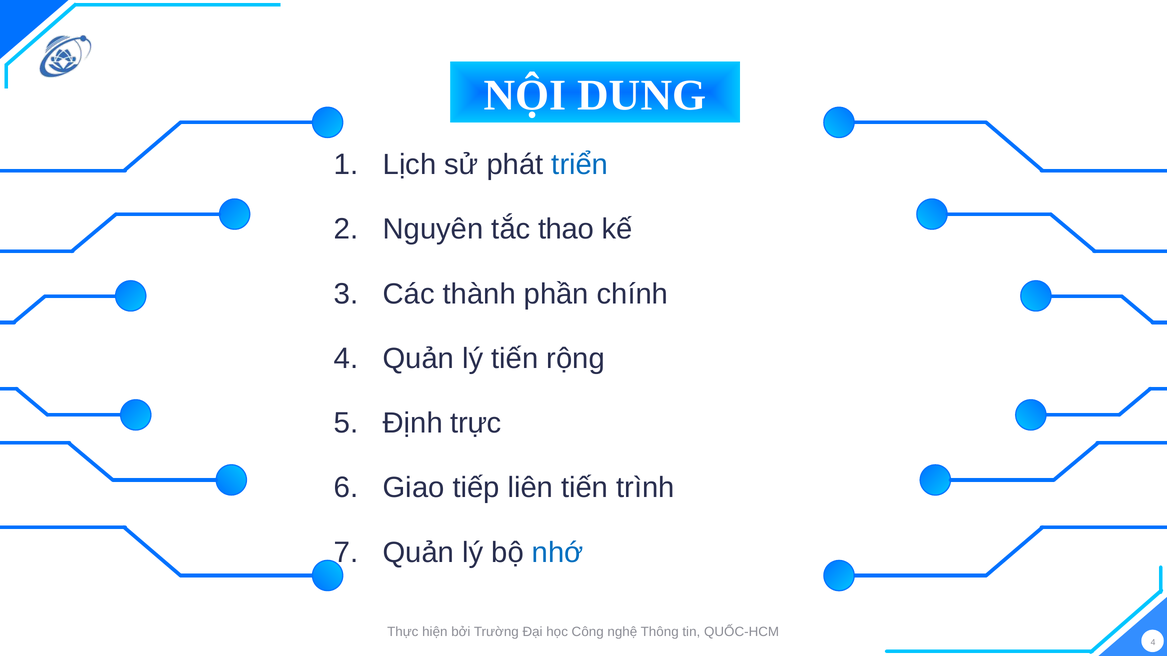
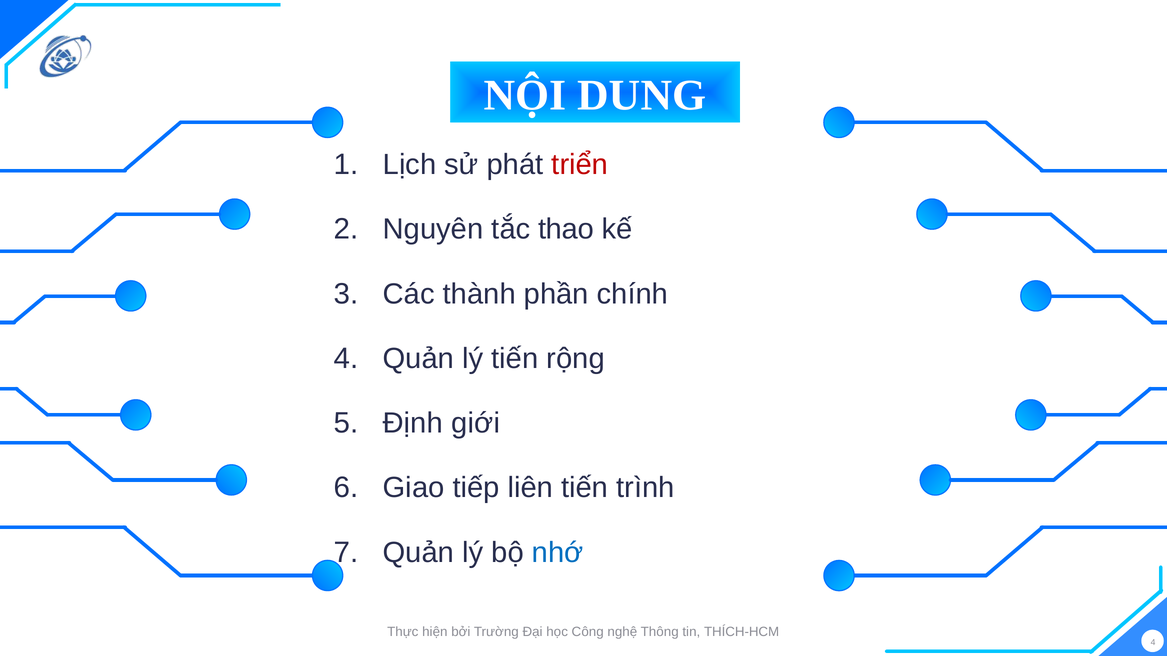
triển colour: blue -> red
trực: trực -> giới
QUỐC-HCM: QUỐC-HCM -> THÍCH-HCM
